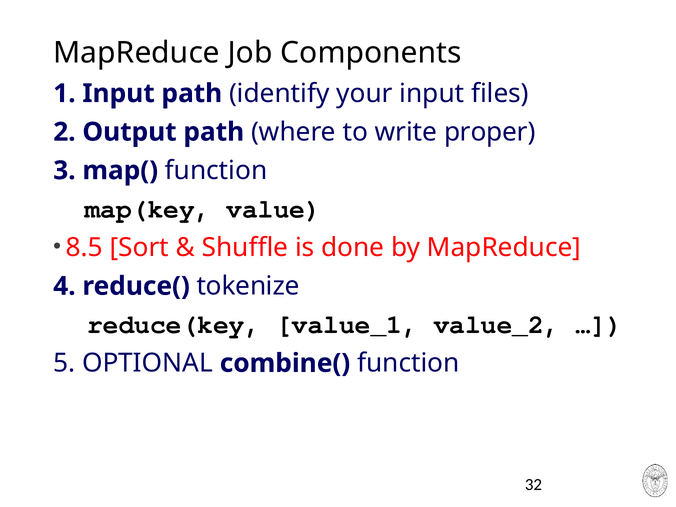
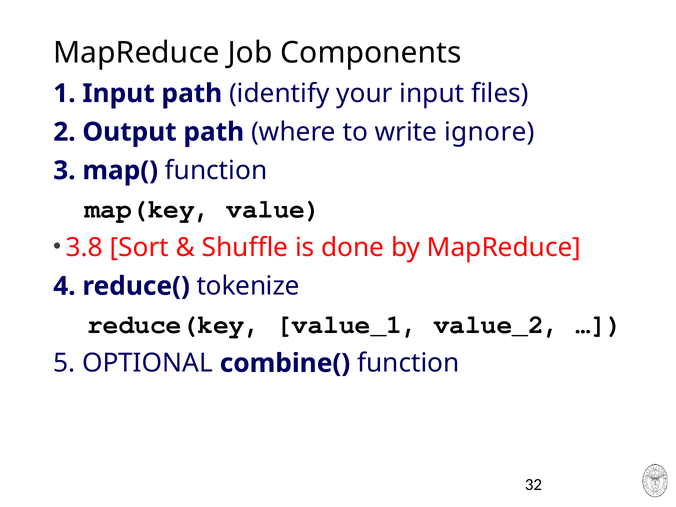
proper: proper -> ignore
8.5: 8.5 -> 3.8
